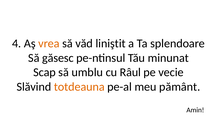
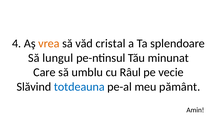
liniştit: liniştit -> cristal
găsesc: găsesc -> lungul
Scap: Scap -> Care
totdeauna colour: orange -> blue
